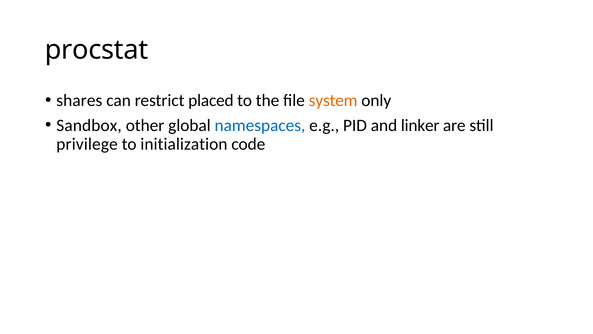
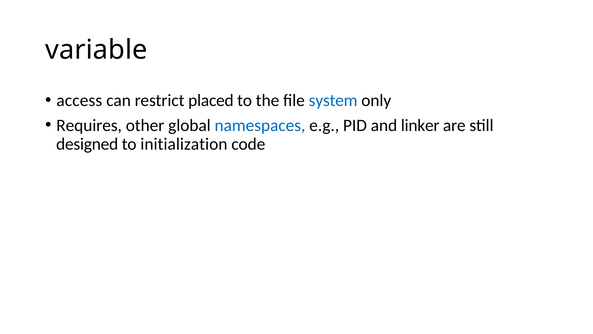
procstat: procstat -> variable
shares: shares -> access
system colour: orange -> blue
Sandbox: Sandbox -> Requires
privilege: privilege -> designed
